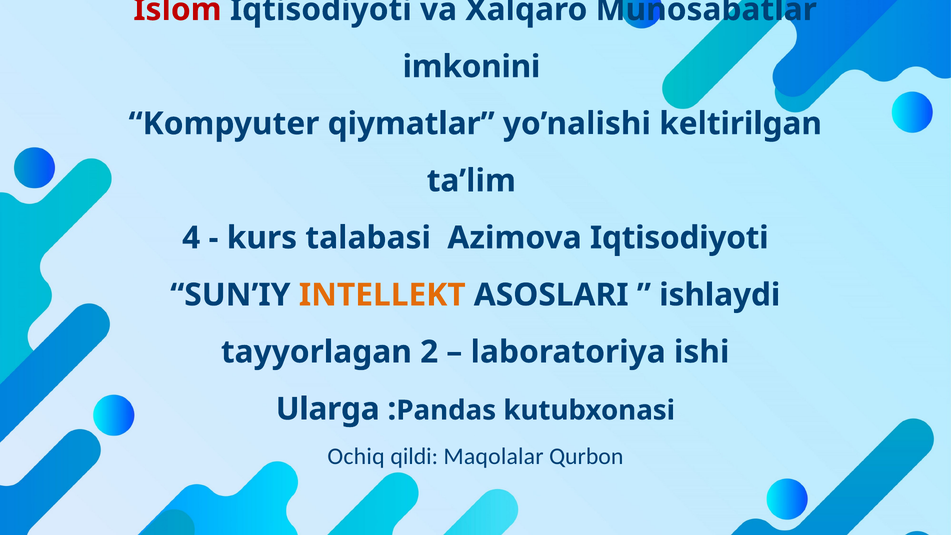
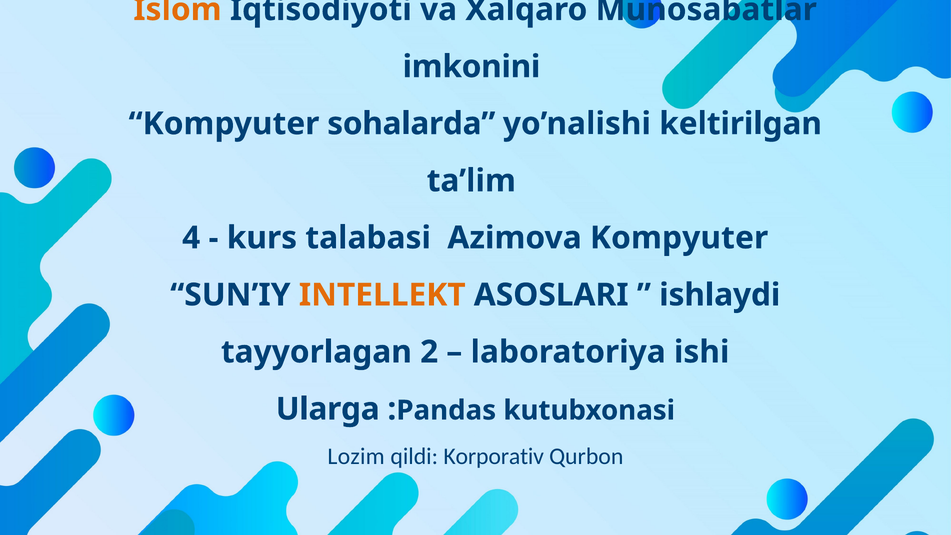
Islom colour: red -> orange
qiymatlar: qiymatlar -> sohalarda
Azimova Iqtisodiyoti: Iqtisodiyoti -> Kompyuter
Ochiq: Ochiq -> Lozim
Maqolalar: Maqolalar -> Korporativ
